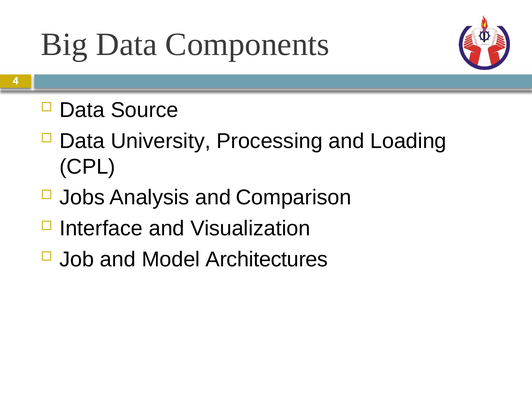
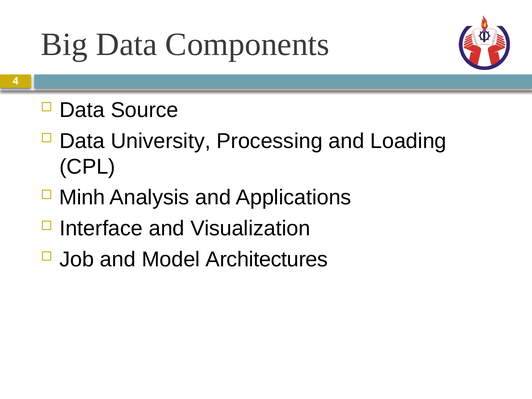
Jobs: Jobs -> Minh
Comparison: Comparison -> Applications
